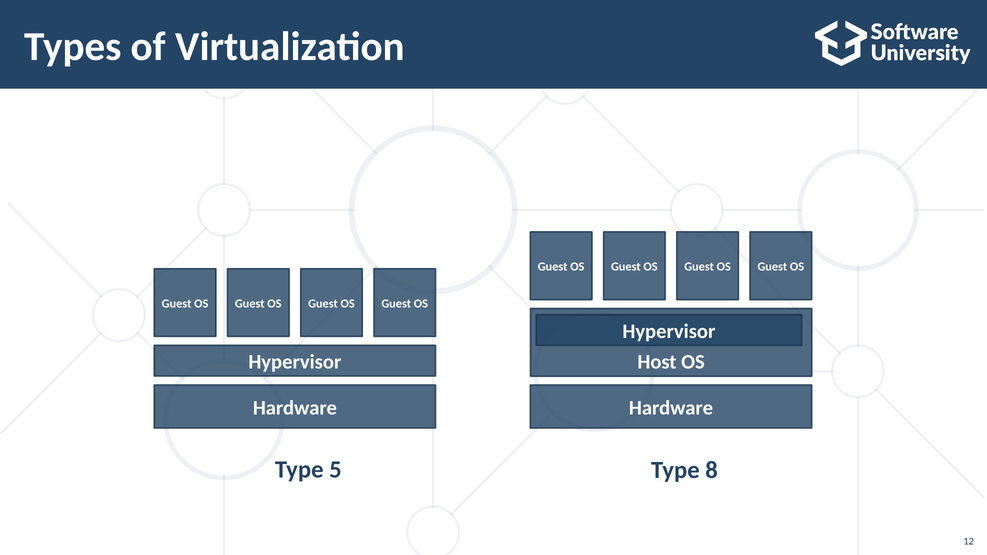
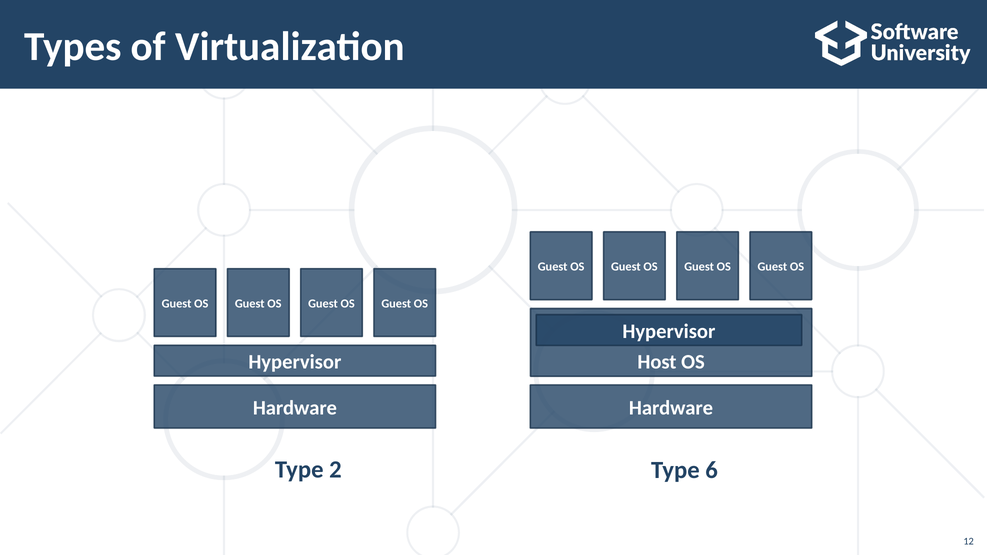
5: 5 -> 2
8: 8 -> 6
